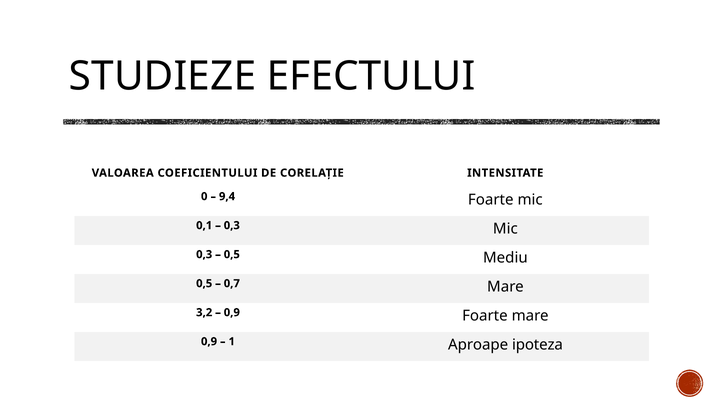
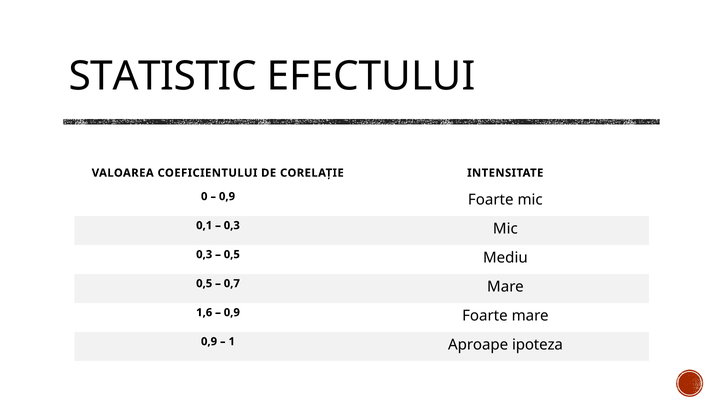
STUDIEZE: STUDIEZE -> STATISTIC
9,4 at (227, 196): 9,4 -> 0,9
3,2: 3,2 -> 1,6
